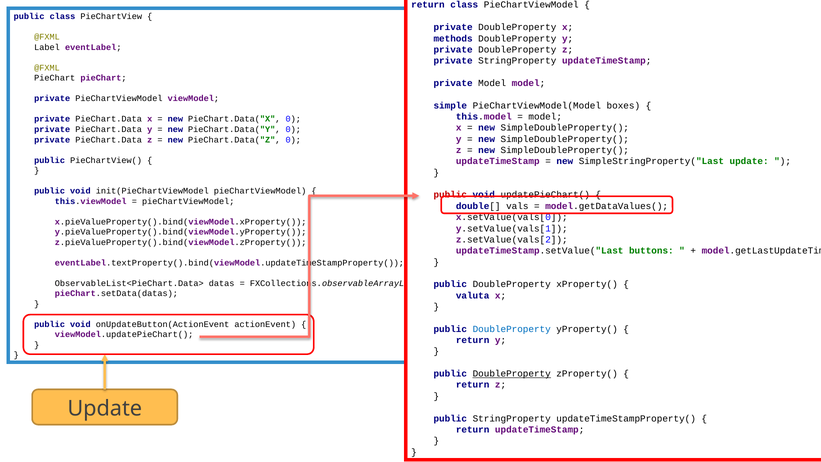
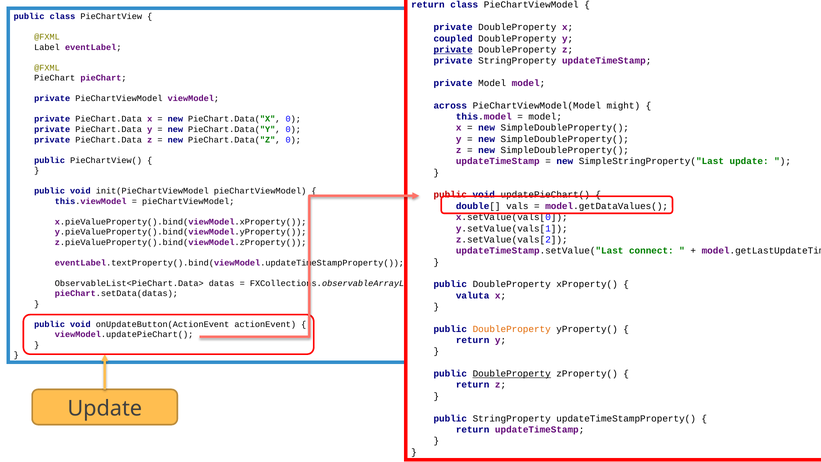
methods: methods -> coupled
private at (453, 50) underline: none -> present
simple: simple -> across
boxes: boxes -> might
buttons: buttons -> connect
DoubleProperty at (512, 329) colour: blue -> orange
